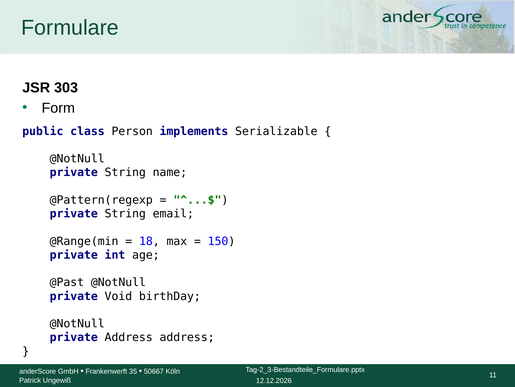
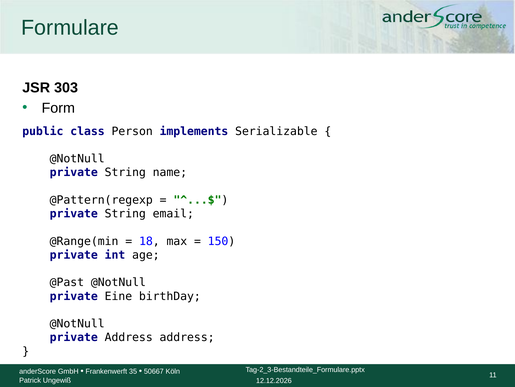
Void: Void -> Eine
